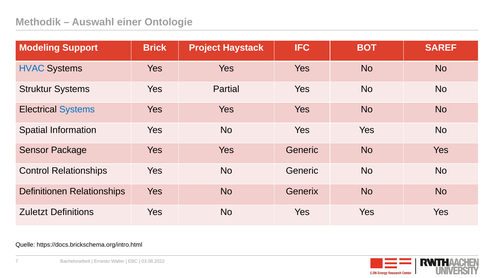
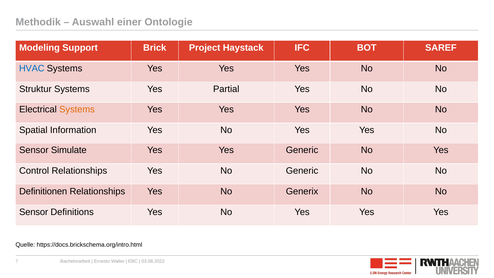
Systems at (77, 110) colour: blue -> orange
Package: Package -> Simulate
Zuletzt at (34, 212): Zuletzt -> Sensor
